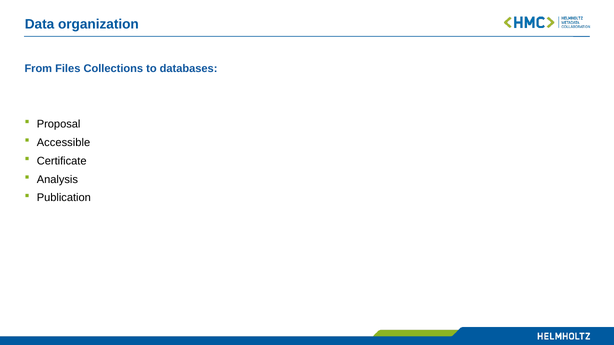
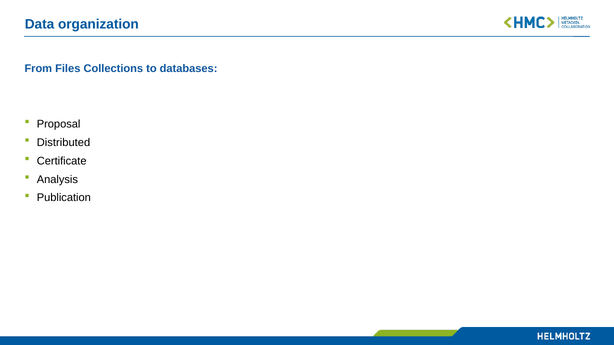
Accessible: Accessible -> Distributed
